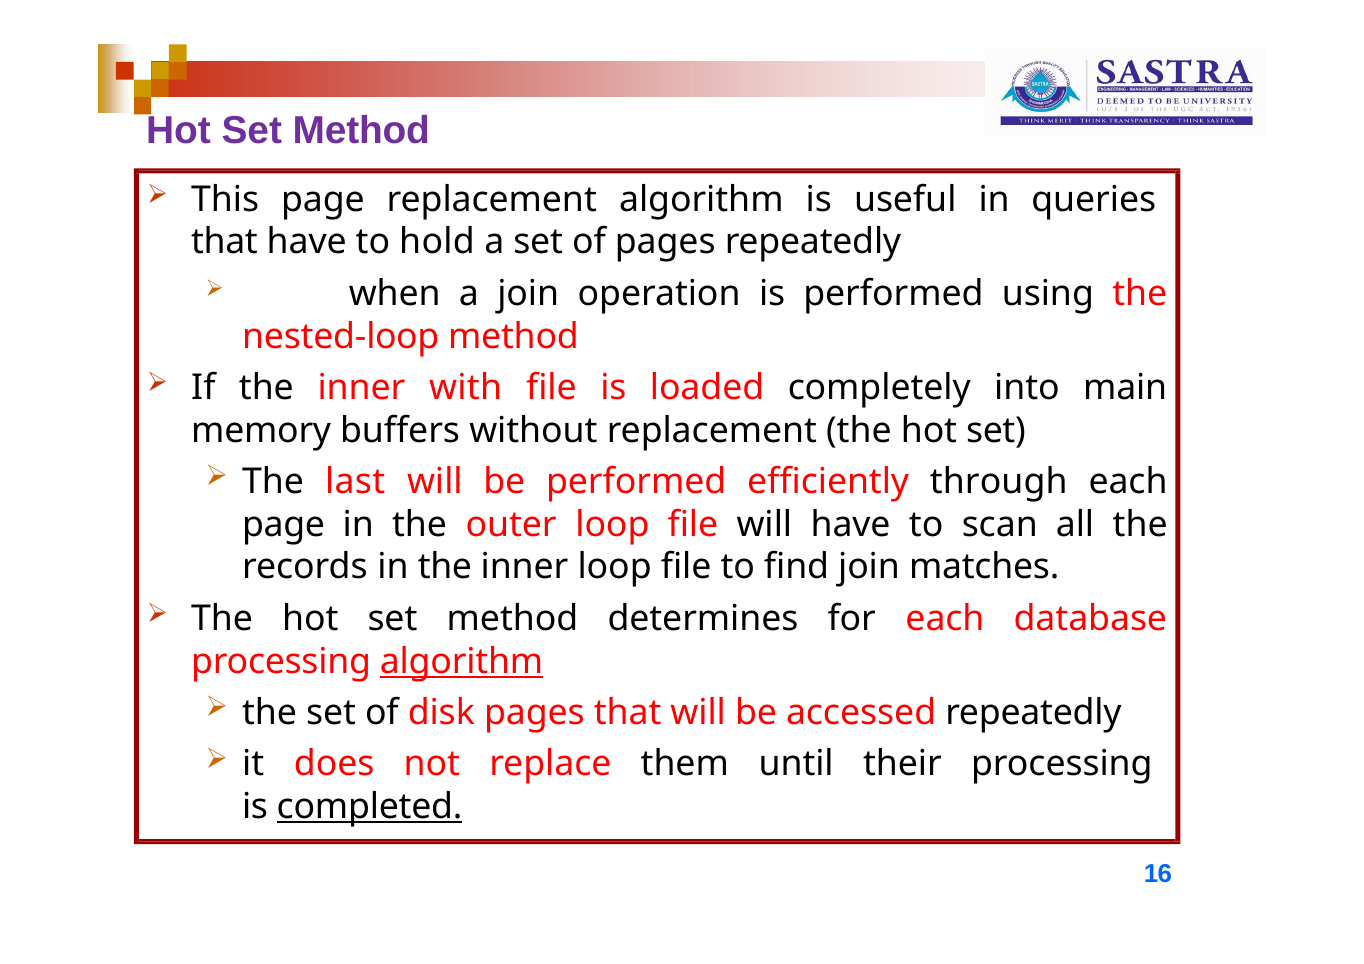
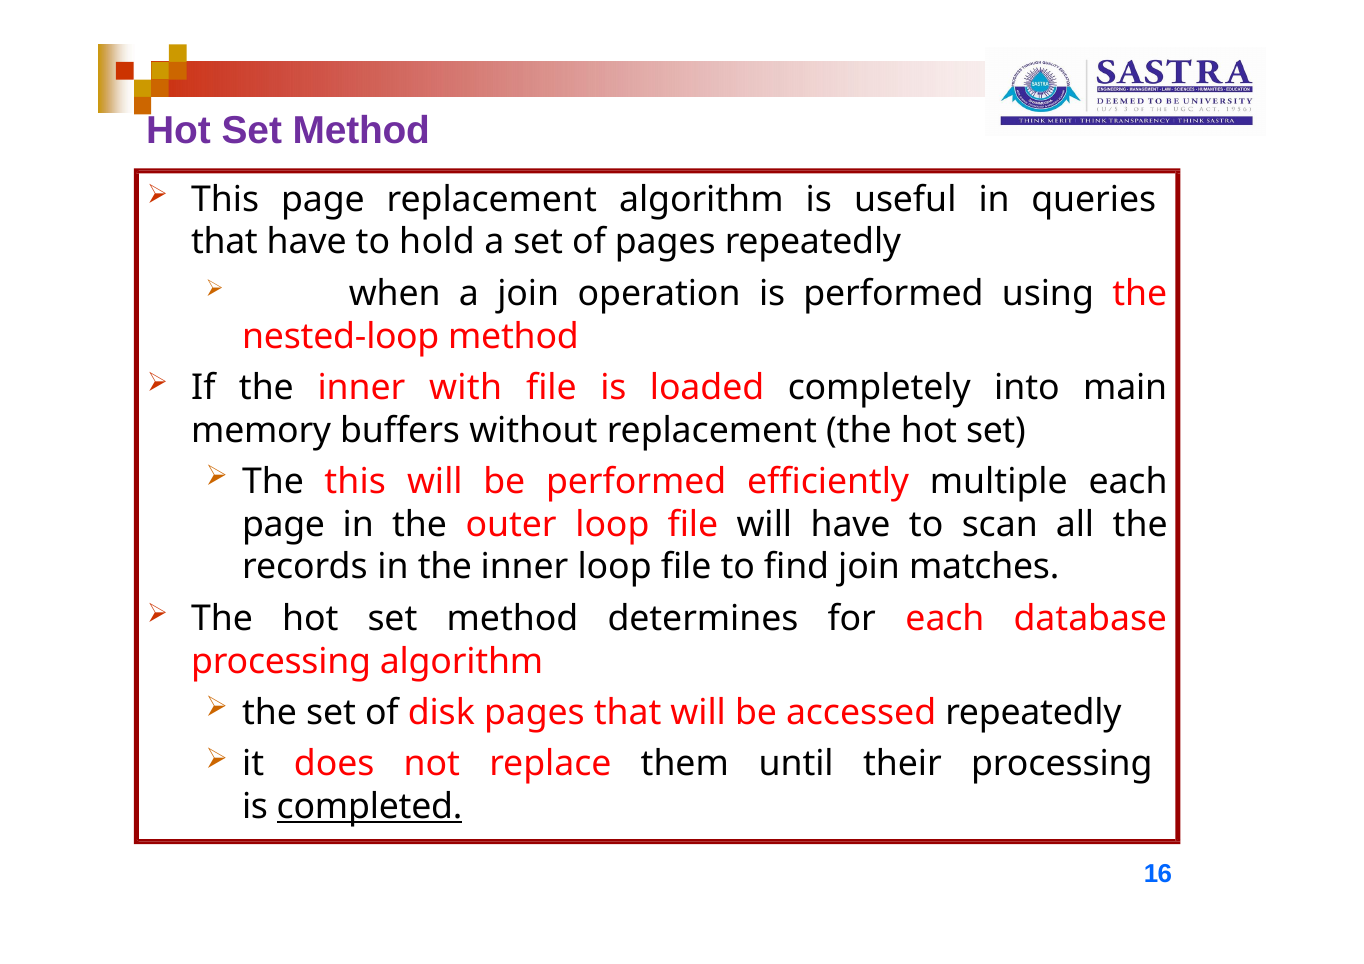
The last: last -> this
through: through -> multiple
algorithm at (462, 661) underline: present -> none
